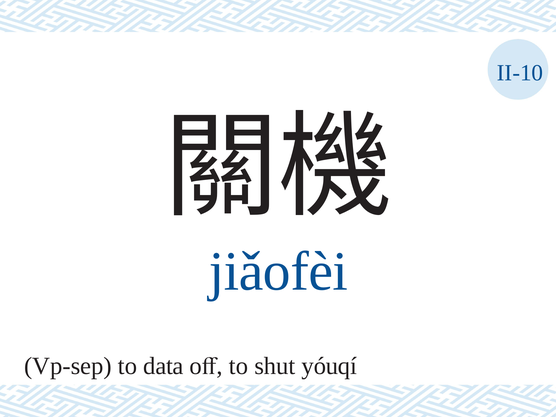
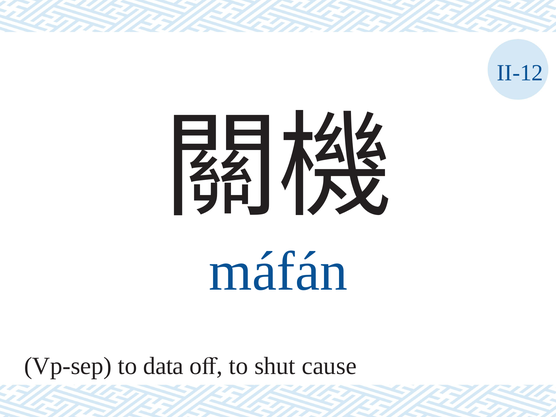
II-10: II-10 -> II-12
jiǎofèi: jiǎofèi -> máfán
yóuqí: yóuqí -> cause
